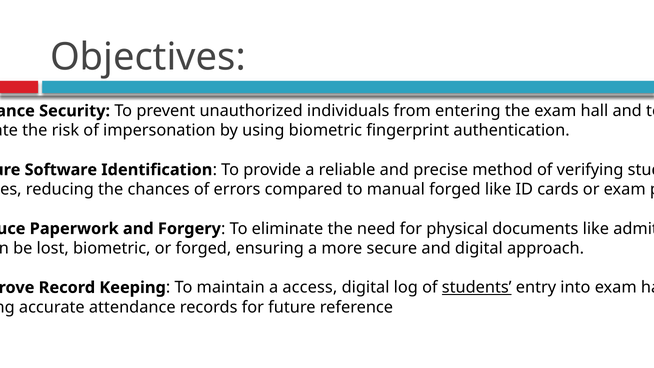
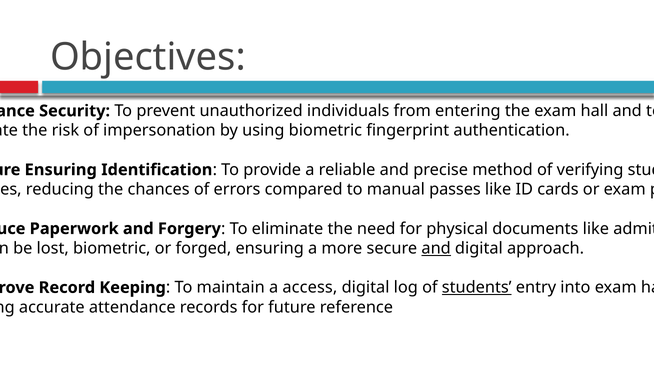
Software at (61, 170): Software -> Ensuring
manual forged: forged -> passes
and at (436, 248) underline: none -> present
